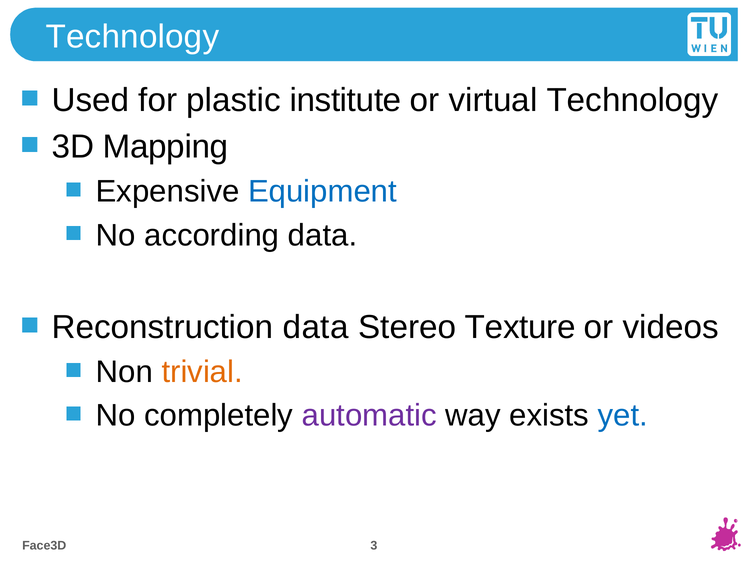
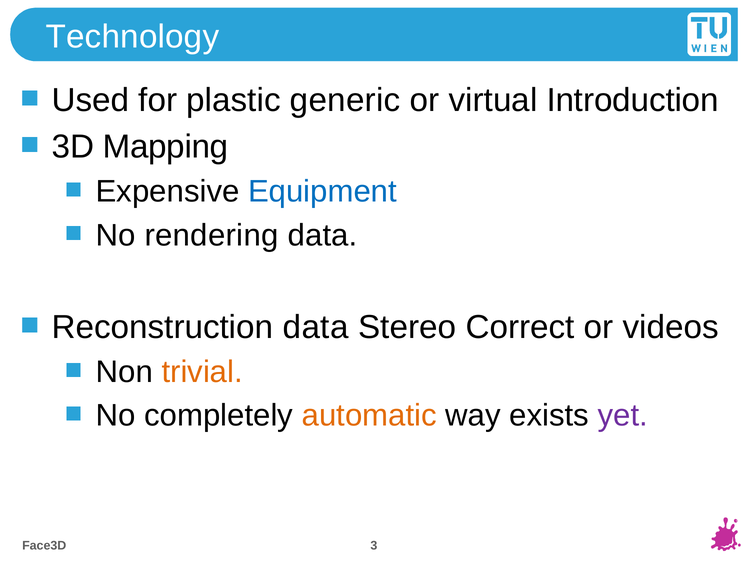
institute: institute -> generic
virtual Technology: Technology -> Introduction
according: according -> rendering
Texture: Texture -> Correct
automatic colour: purple -> orange
yet colour: blue -> purple
